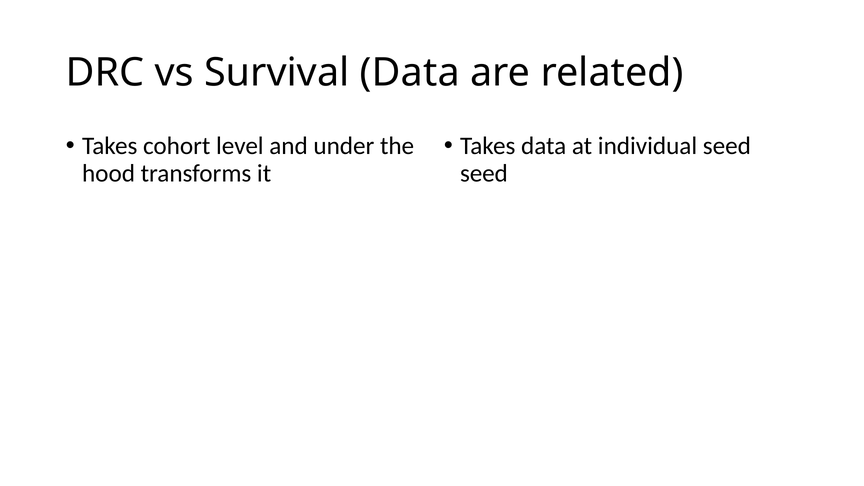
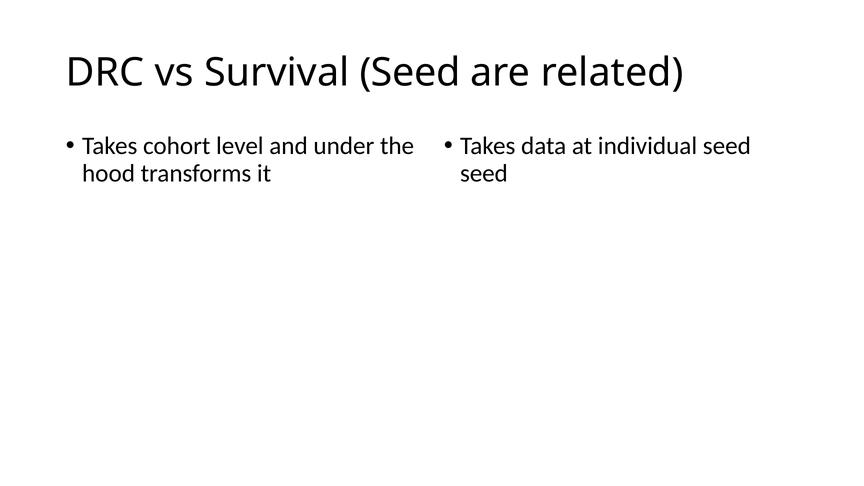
Survival Data: Data -> Seed
